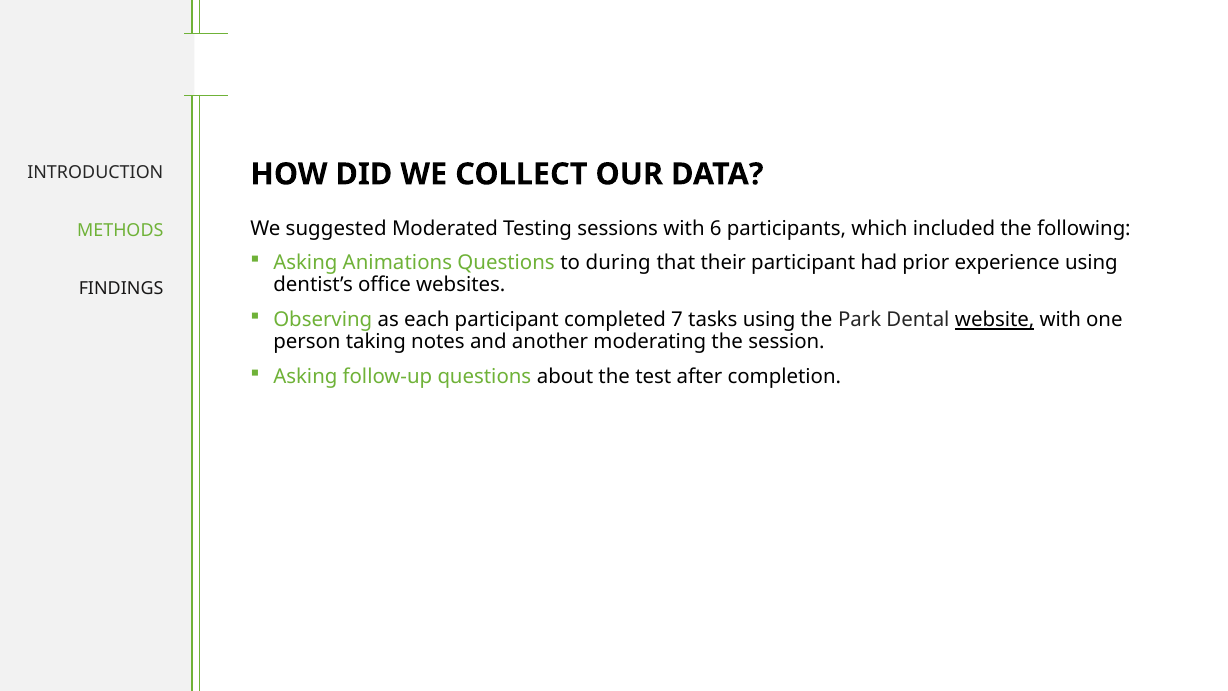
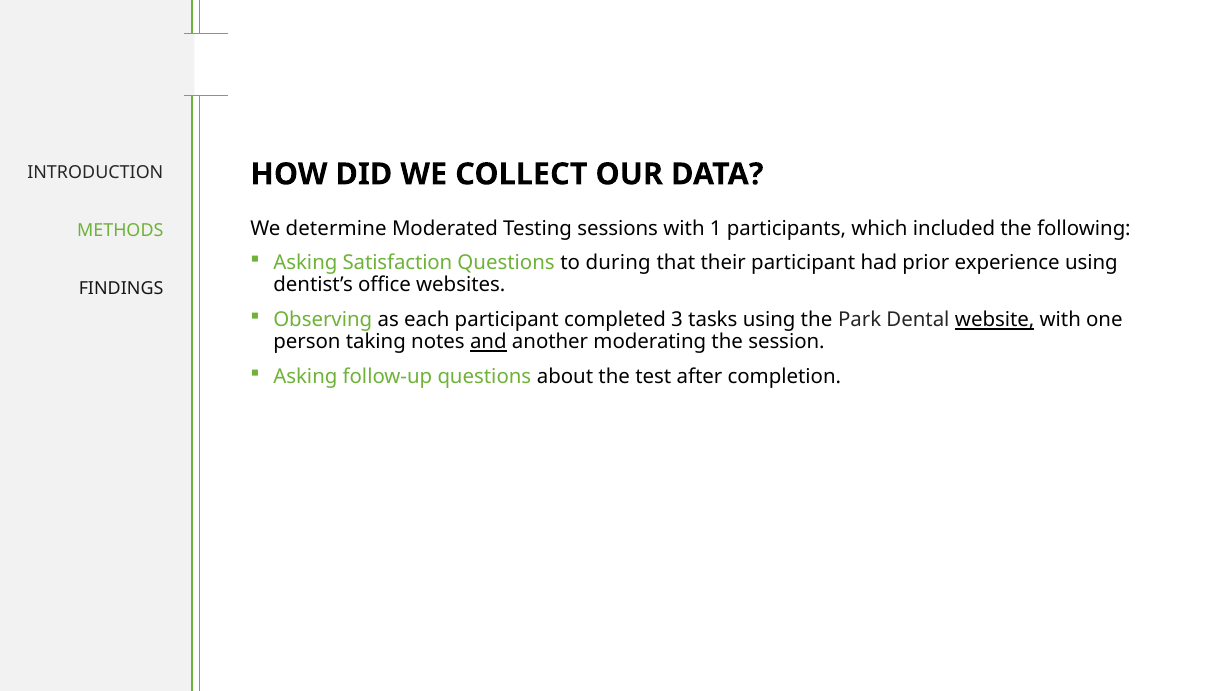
suggested: suggested -> determine
6: 6 -> 1
Animations: Animations -> Satisfaction
7: 7 -> 3
and underline: none -> present
